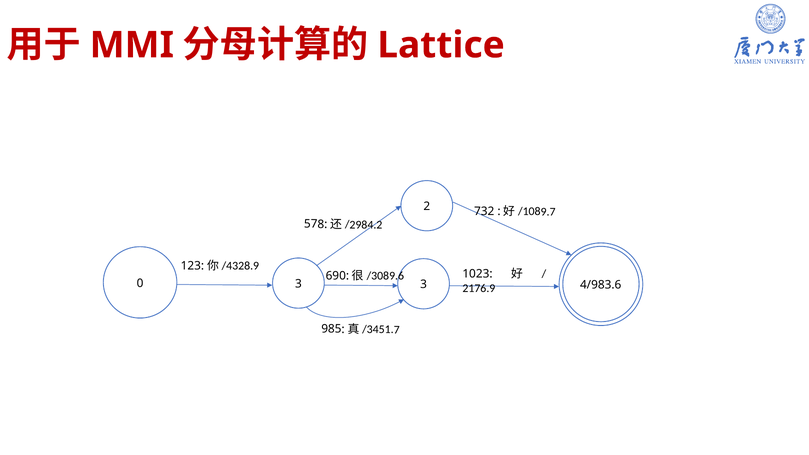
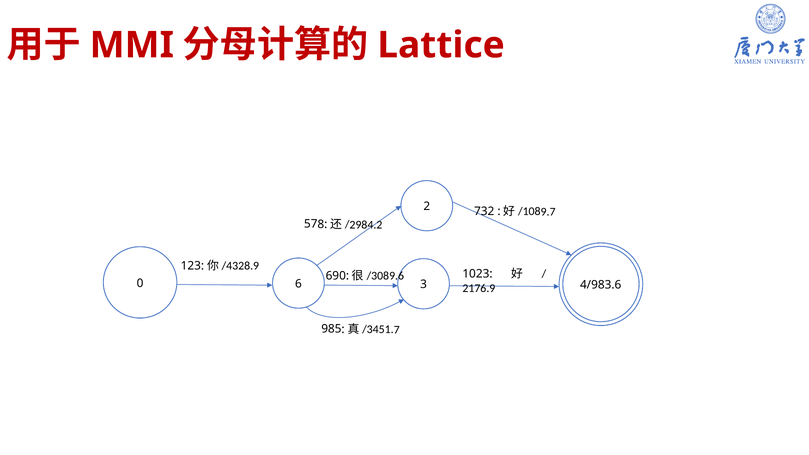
0 3: 3 -> 6
